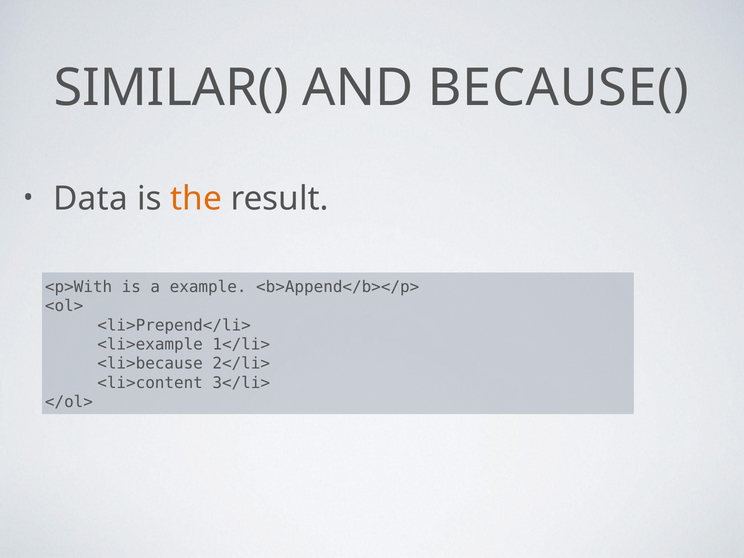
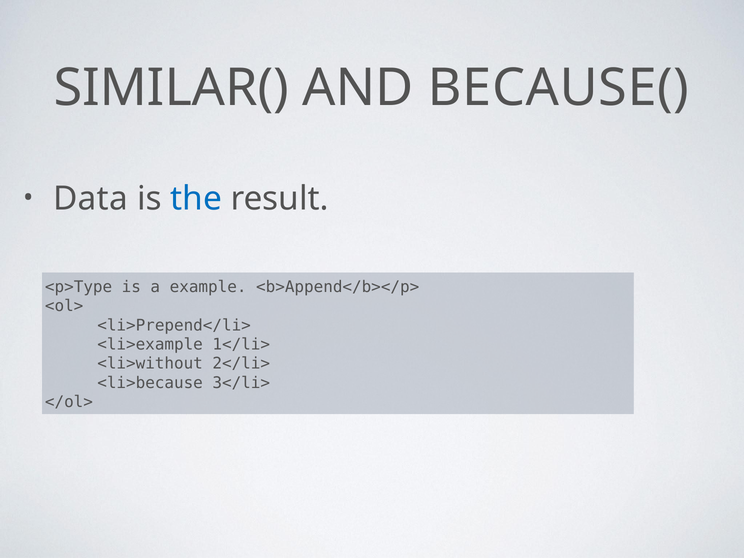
the colour: orange -> blue
<p>With: <p>With -> <p>Type
<li>because: <li>because -> <li>without
<li>content: <li>content -> <li>because
